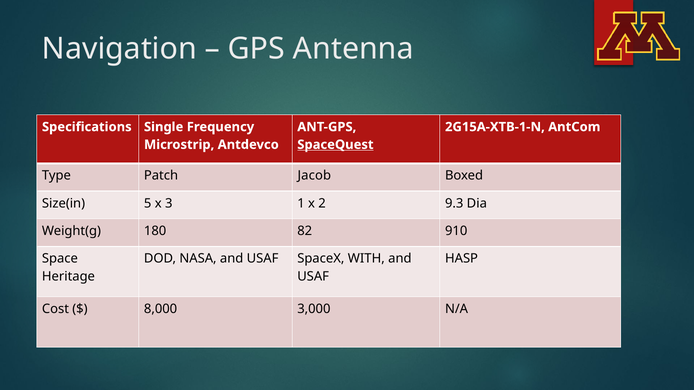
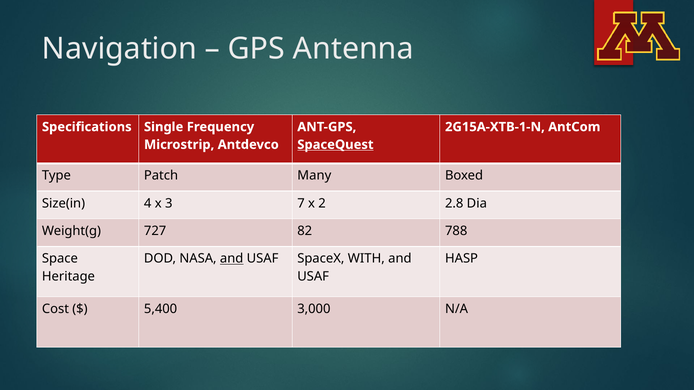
Jacob: Jacob -> Many
5: 5 -> 4
1: 1 -> 7
9.3: 9.3 -> 2.8
180: 180 -> 727
910: 910 -> 788
and at (232, 259) underline: none -> present
8,000: 8,000 -> 5,400
